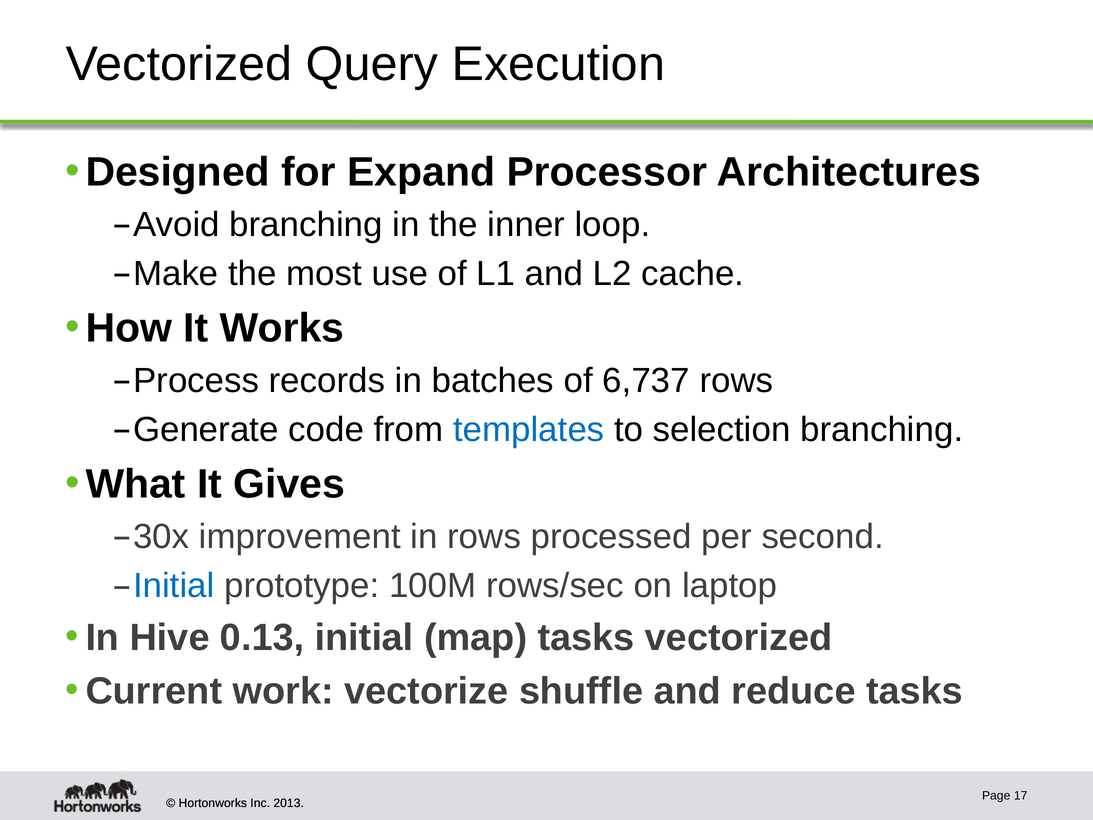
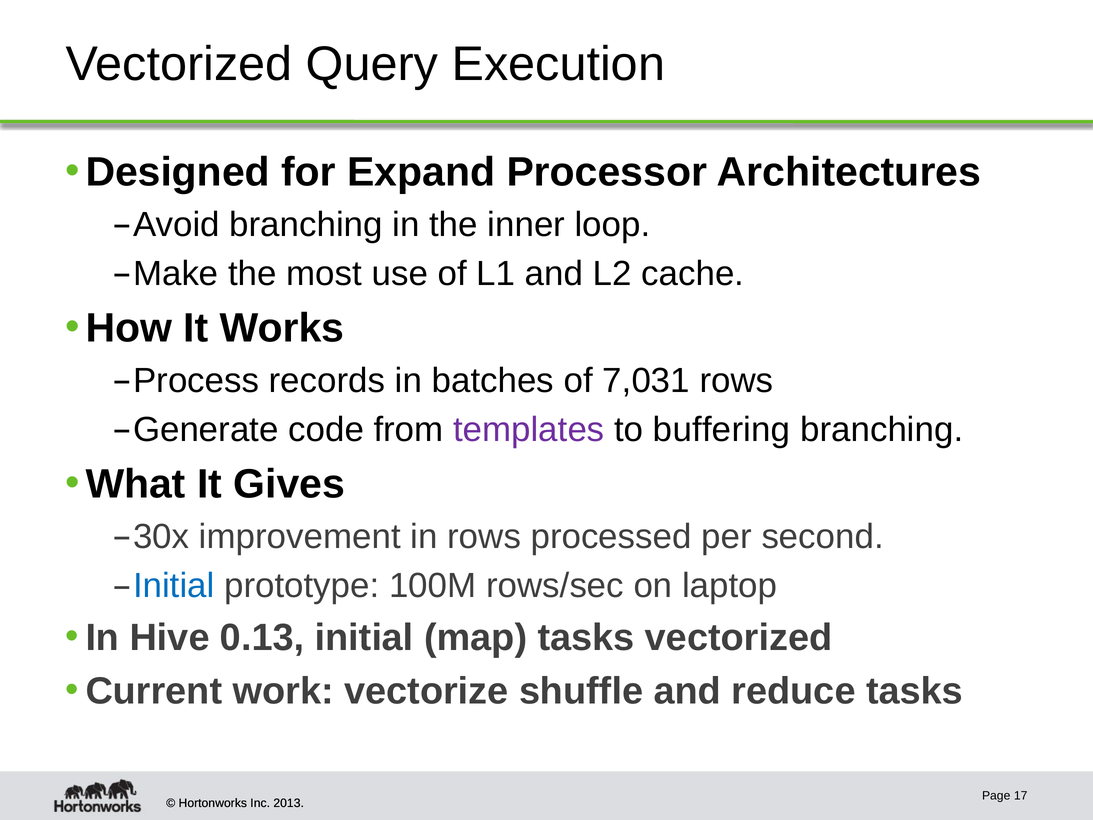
6,737: 6,737 -> 7,031
templates colour: blue -> purple
selection: selection -> buffering
